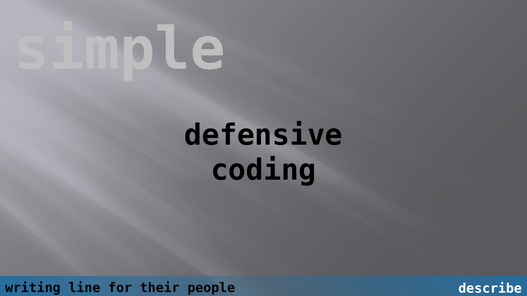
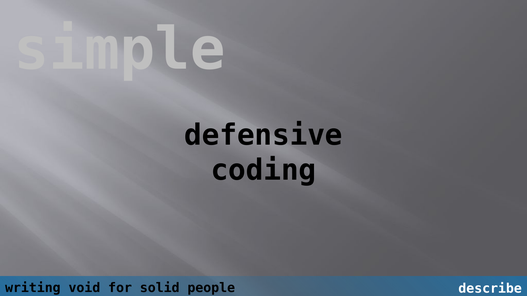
line: line -> void
their: their -> solid
